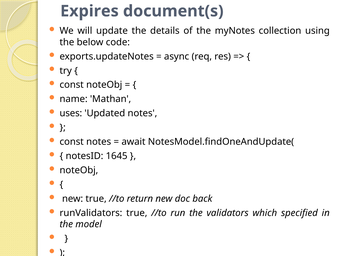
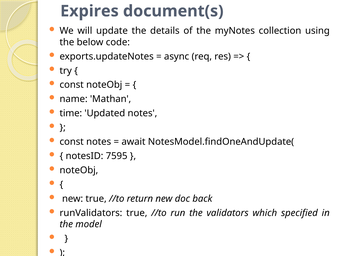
uses: uses -> time
1645: 1645 -> 7595
